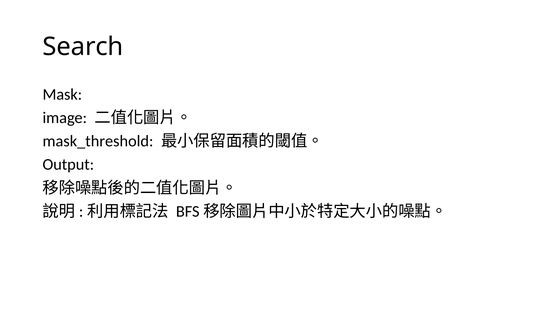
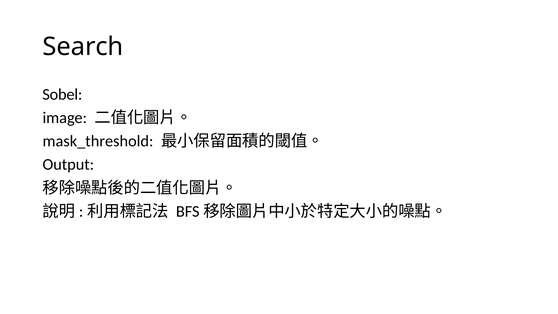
Mask: Mask -> Sobel
